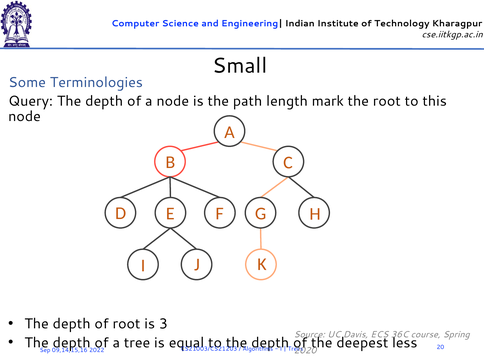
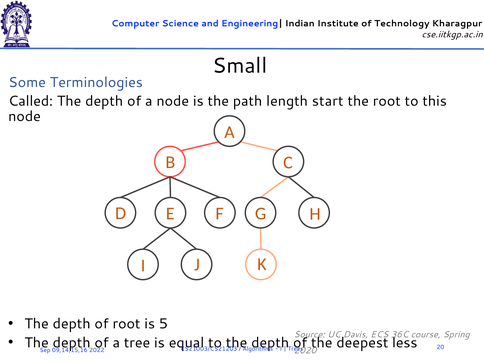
Query: Query -> Called
mark: mark -> start
3: 3 -> 5
